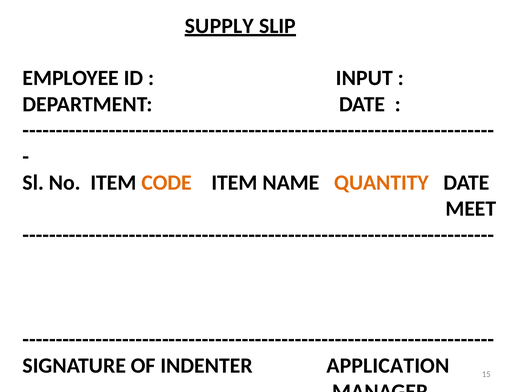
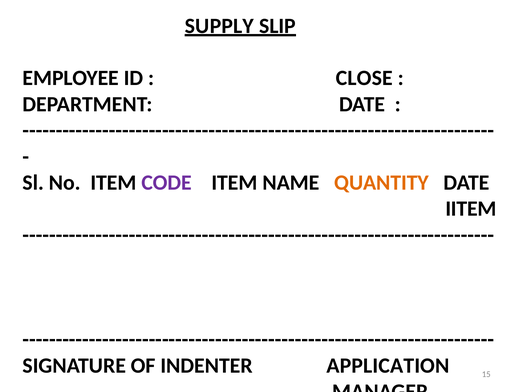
INPUT: INPUT -> CLOSE
CODE colour: orange -> purple
MEET: MEET -> IITEM
